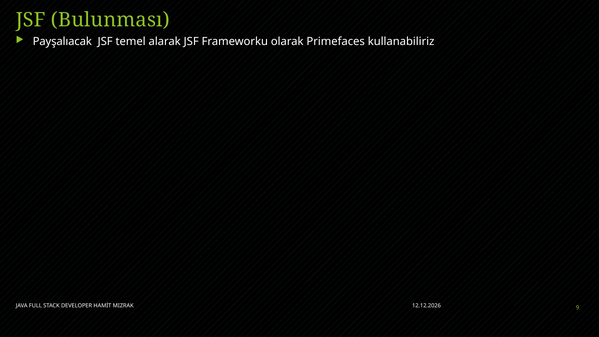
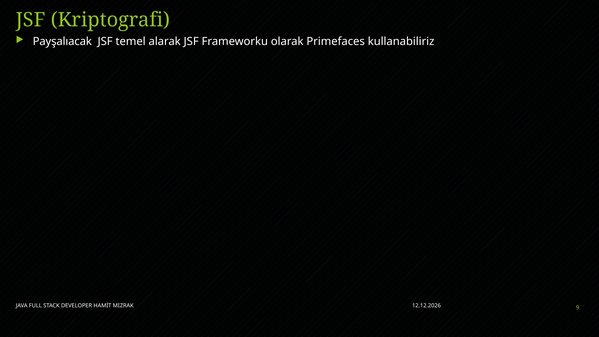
Bulunması: Bulunması -> Kriptografi
